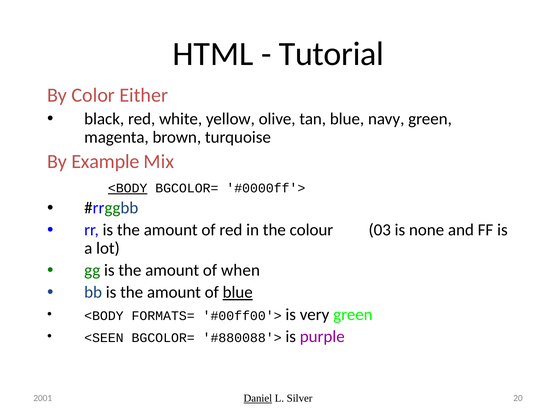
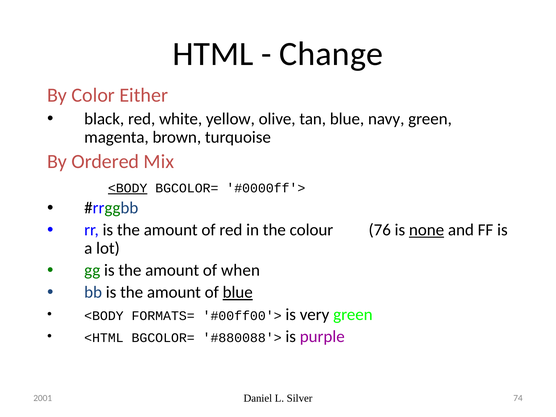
Tutorial: Tutorial -> Change
Example: Example -> Ordered
03: 03 -> 76
none underline: none -> present
<SEEN: <SEEN -> <HTML
Daniel underline: present -> none
20: 20 -> 74
